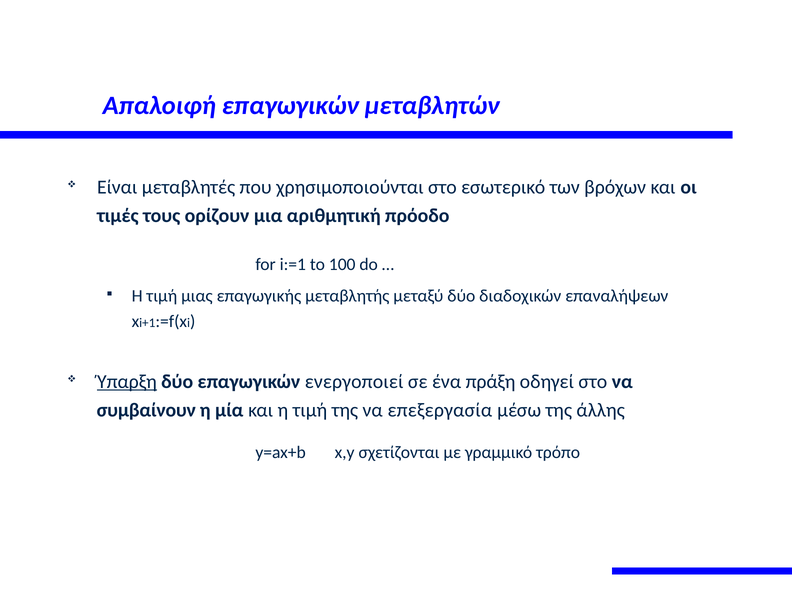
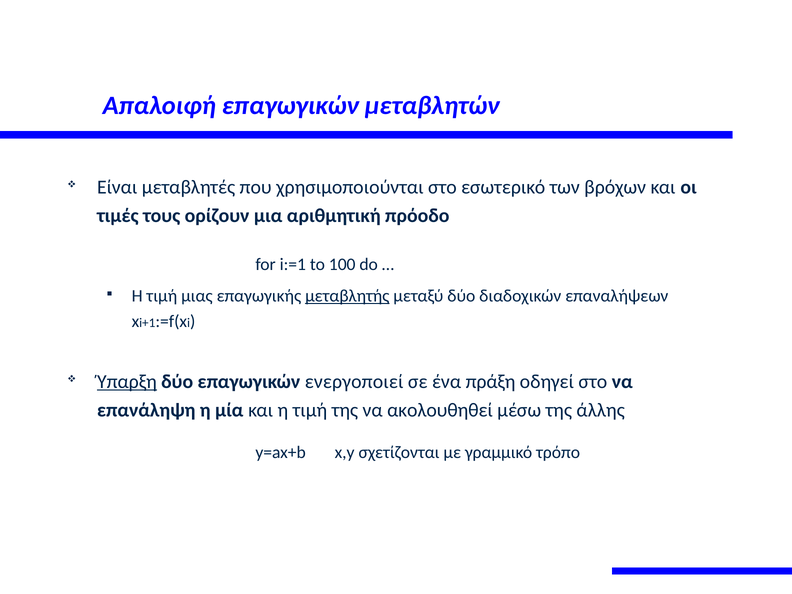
μεταβλητής underline: none -> present
συμβαίνουν: συμβαίνουν -> επανάληψη
επεξεργασία: επεξεργασία -> ακολουθηθεί
